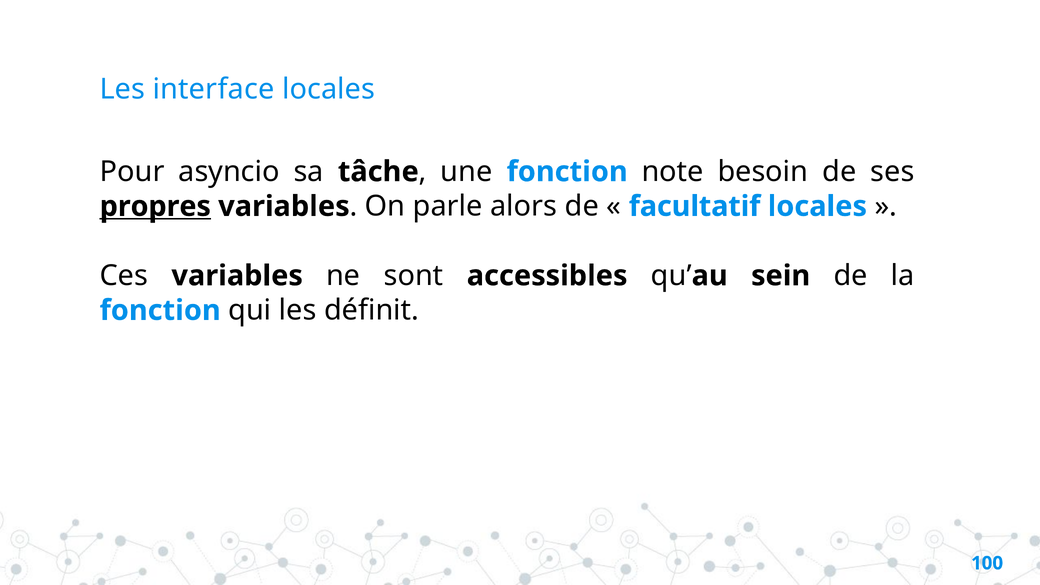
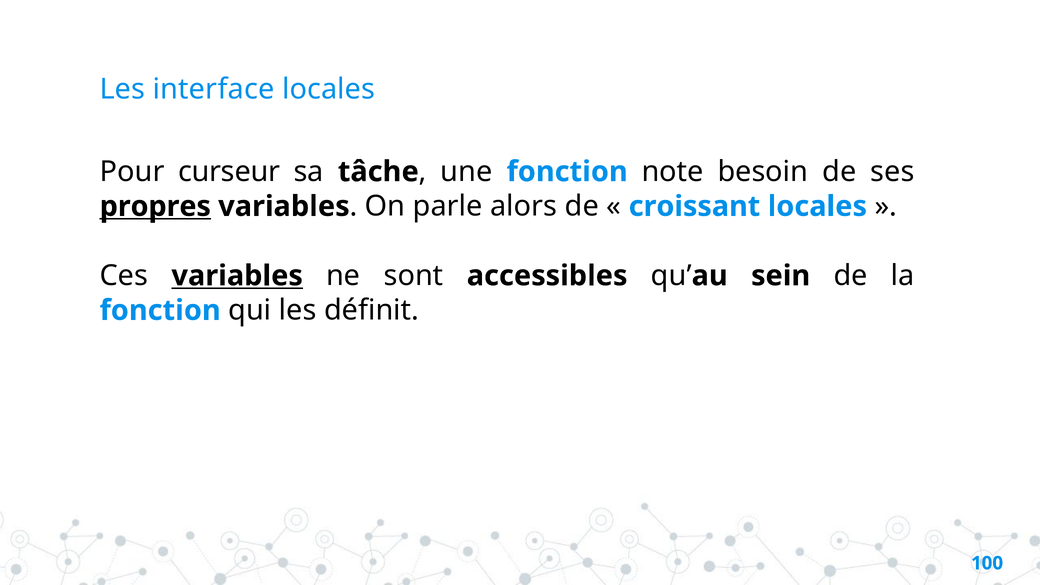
asyncio: asyncio -> curseur
facultatif: facultatif -> croissant
variables at (237, 276) underline: none -> present
